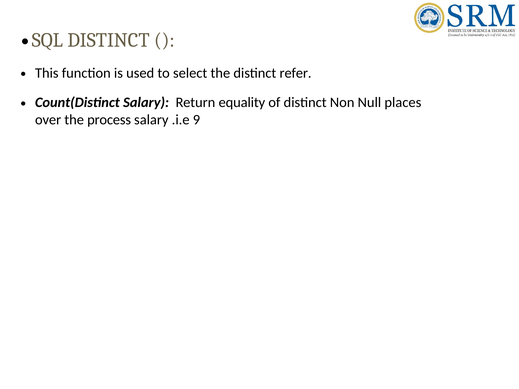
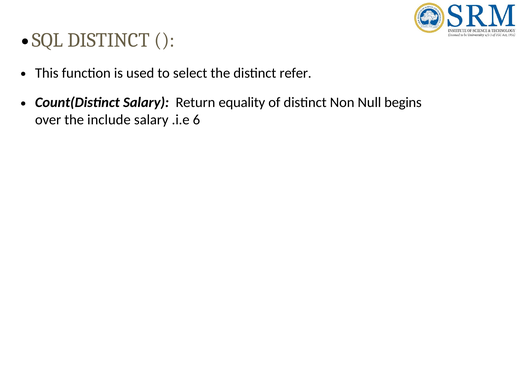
places: places -> begins
process: process -> include
9: 9 -> 6
